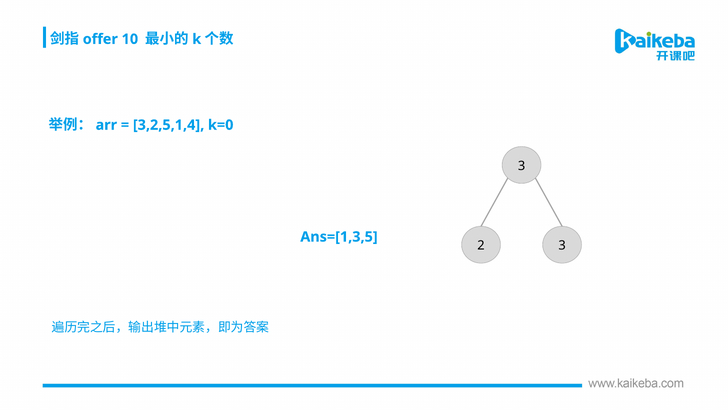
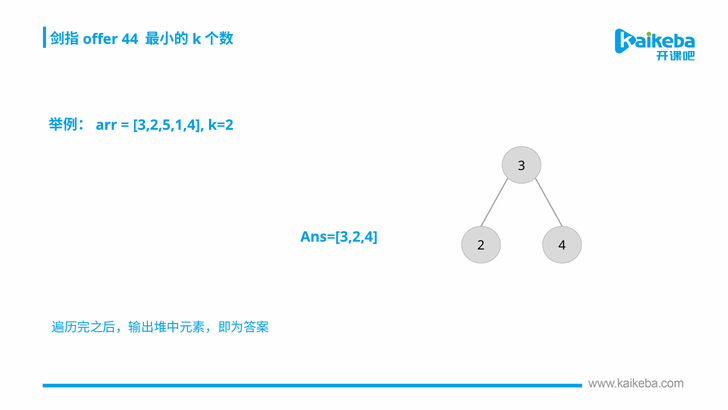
10: 10 -> 44
k=0: k=0 -> k=2
Ans=[1,3,5: Ans=[1,3,5 -> Ans=[3,2,4
2 3: 3 -> 4
